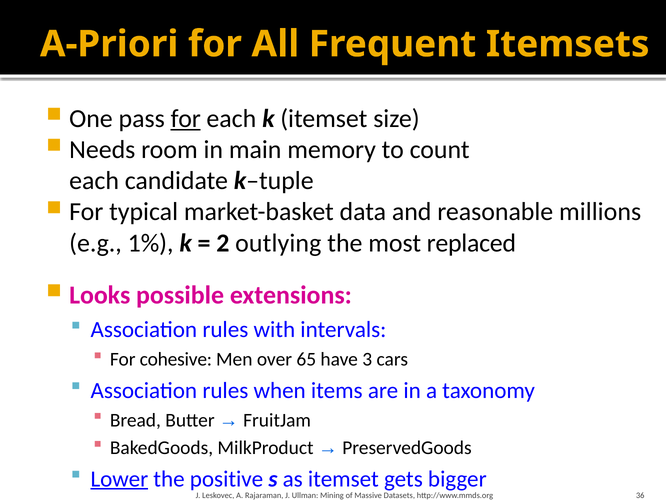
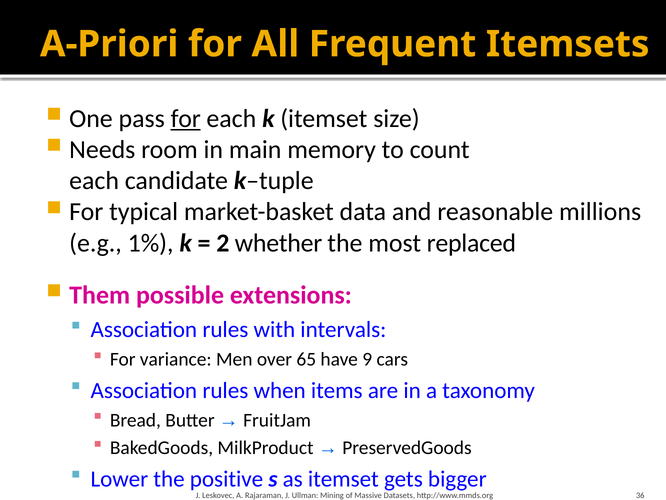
outlying: outlying -> whether
Looks: Looks -> Them
cohesive: cohesive -> variance
3: 3 -> 9
Lower underline: present -> none
